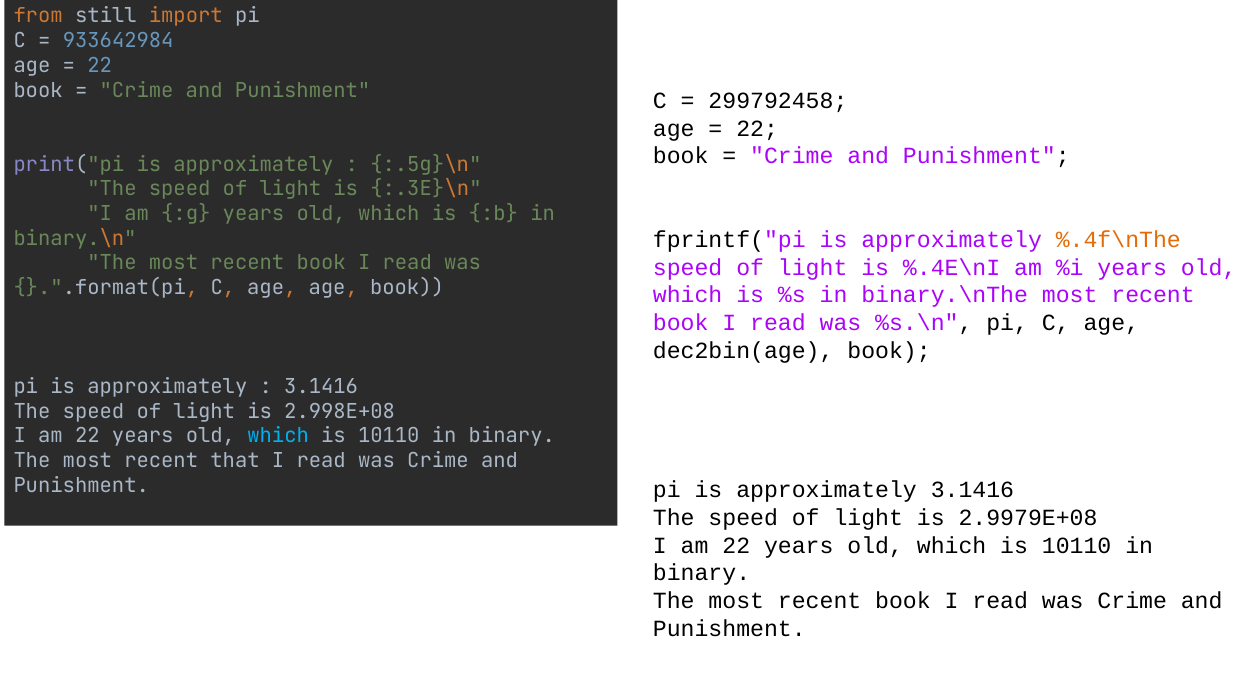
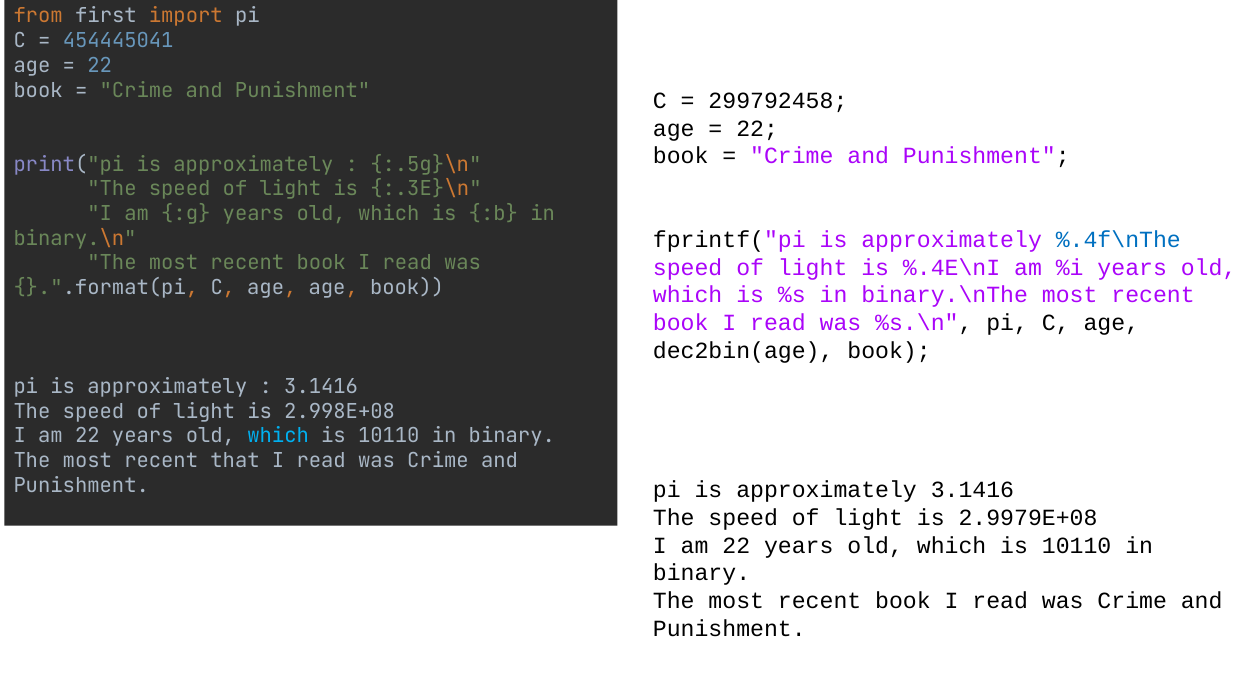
still: still -> first
933642984: 933642984 -> 454445041
%.4f\nThe colour: orange -> blue
